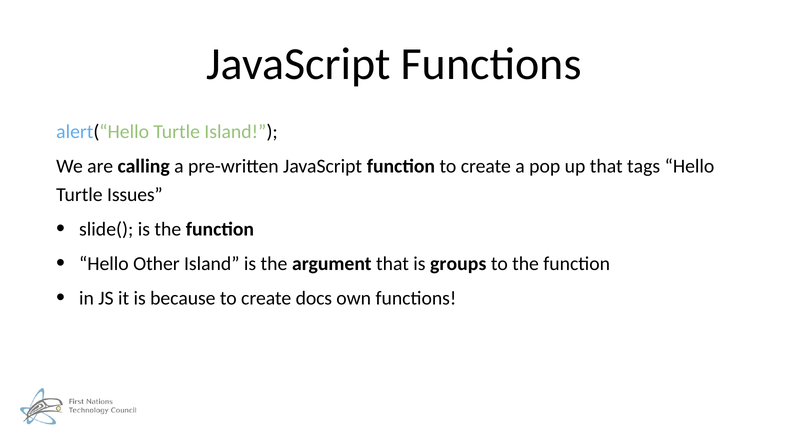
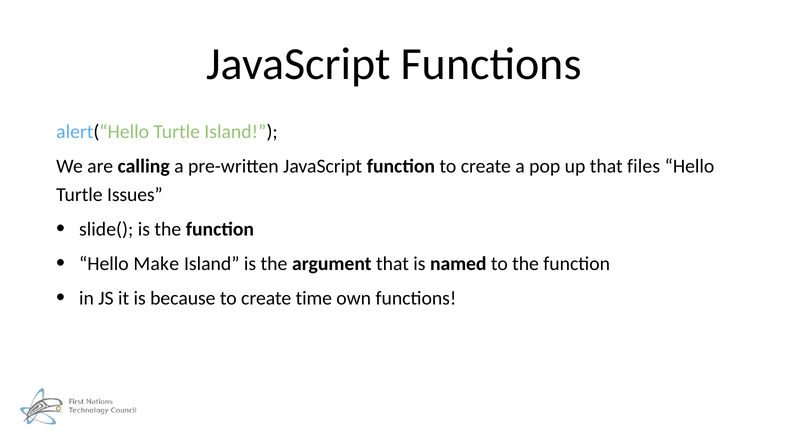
tags: tags -> files
Other: Other -> Make
groups: groups -> named
docs: docs -> time
